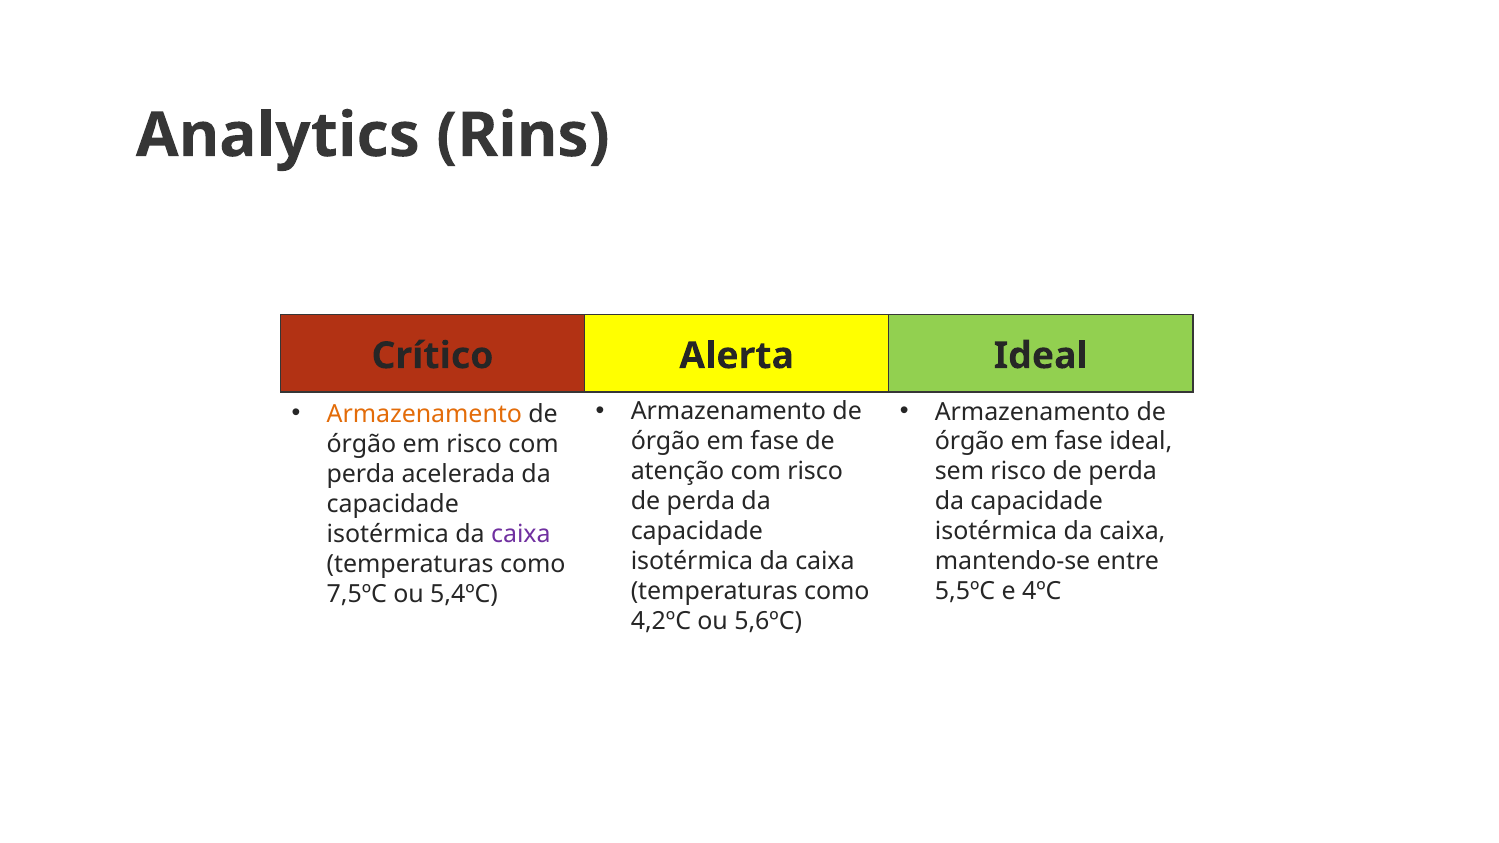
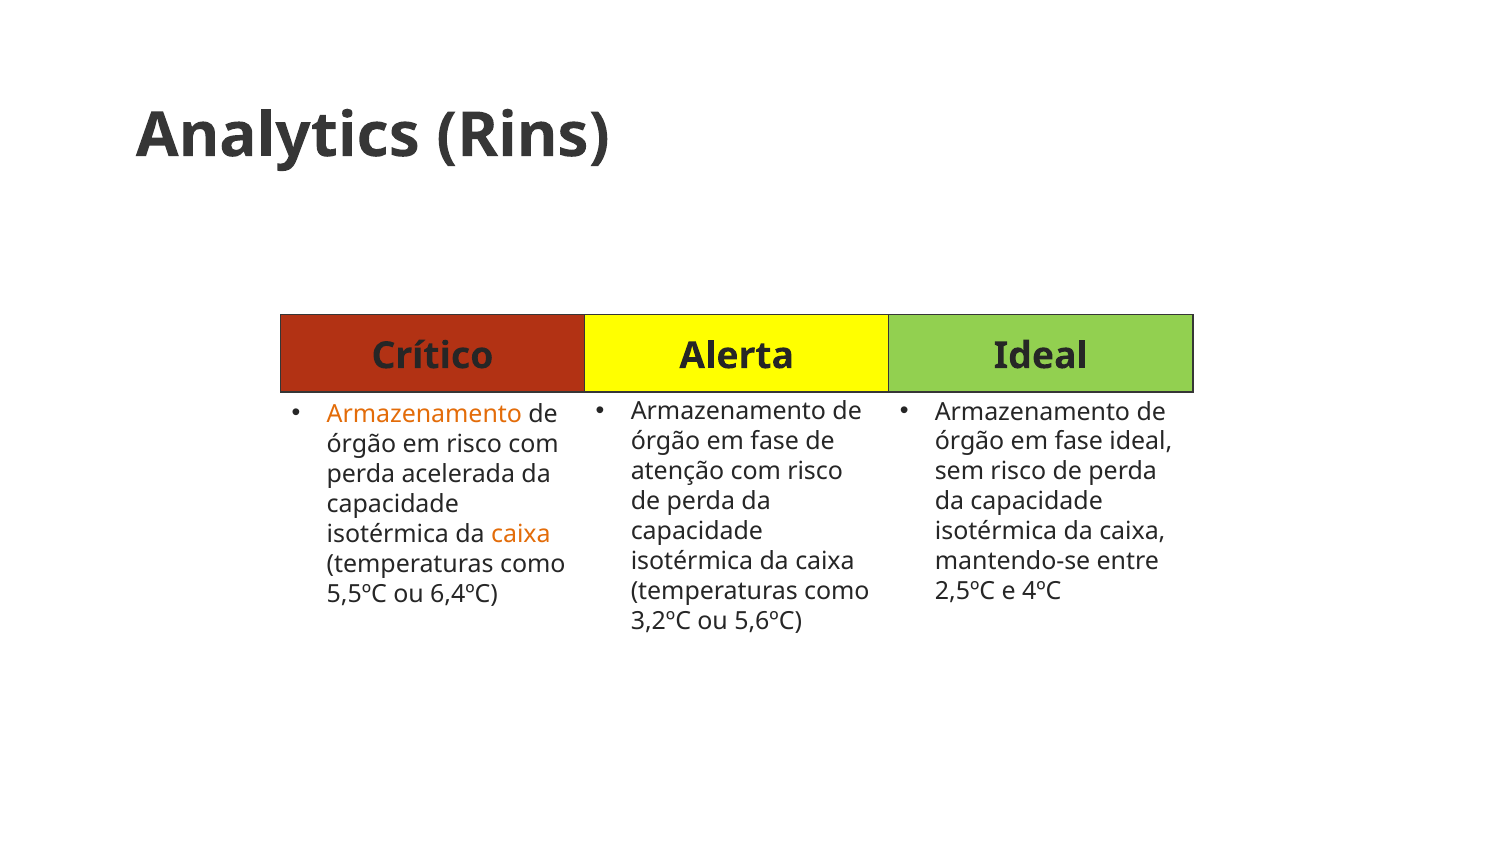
caixa at (521, 534) colour: purple -> orange
5,5ºC: 5,5ºC -> 2,5ºC
7,5ºC: 7,5ºC -> 5,5ºC
5,4ºC: 5,4ºC -> 6,4ºC
4,2ºC: 4,2ºC -> 3,2ºC
